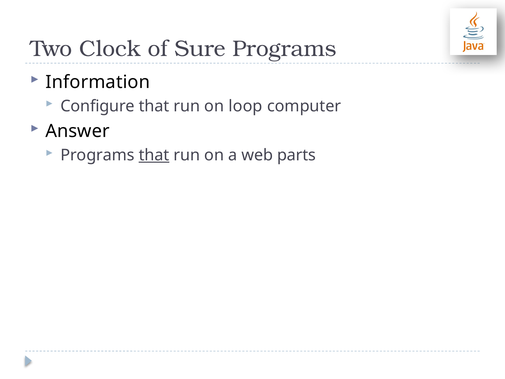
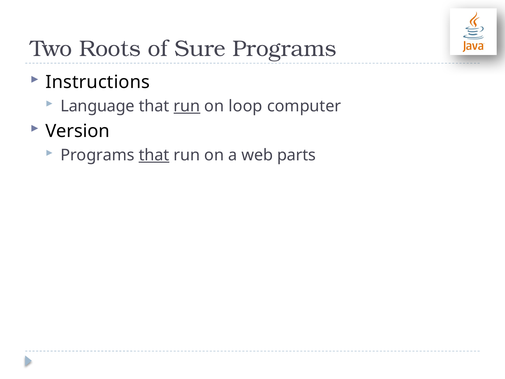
Clock: Clock -> Roots
Information: Information -> Instructions
Configure: Configure -> Language
run at (187, 106) underline: none -> present
Answer: Answer -> Version
